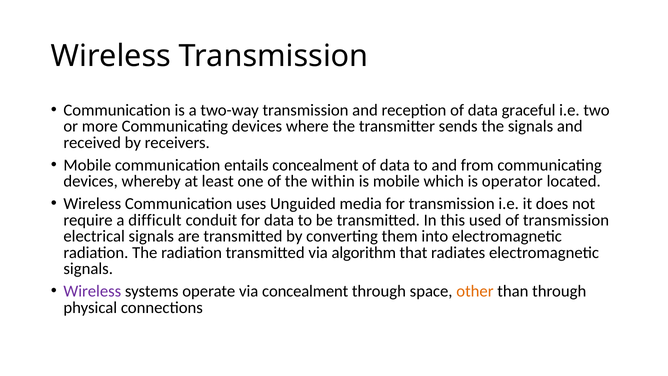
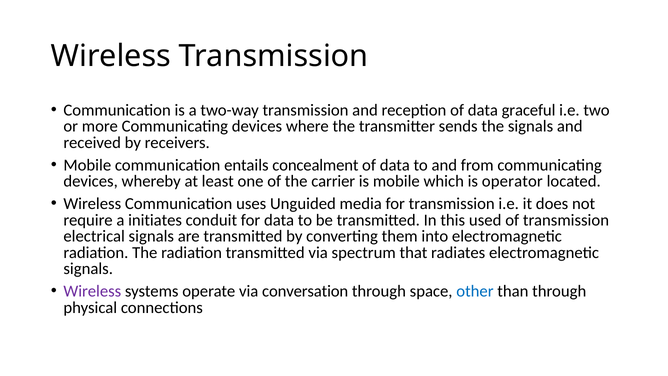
within: within -> carrier
difficult: difficult -> initiates
algorithm: algorithm -> spectrum
via concealment: concealment -> conversation
other colour: orange -> blue
